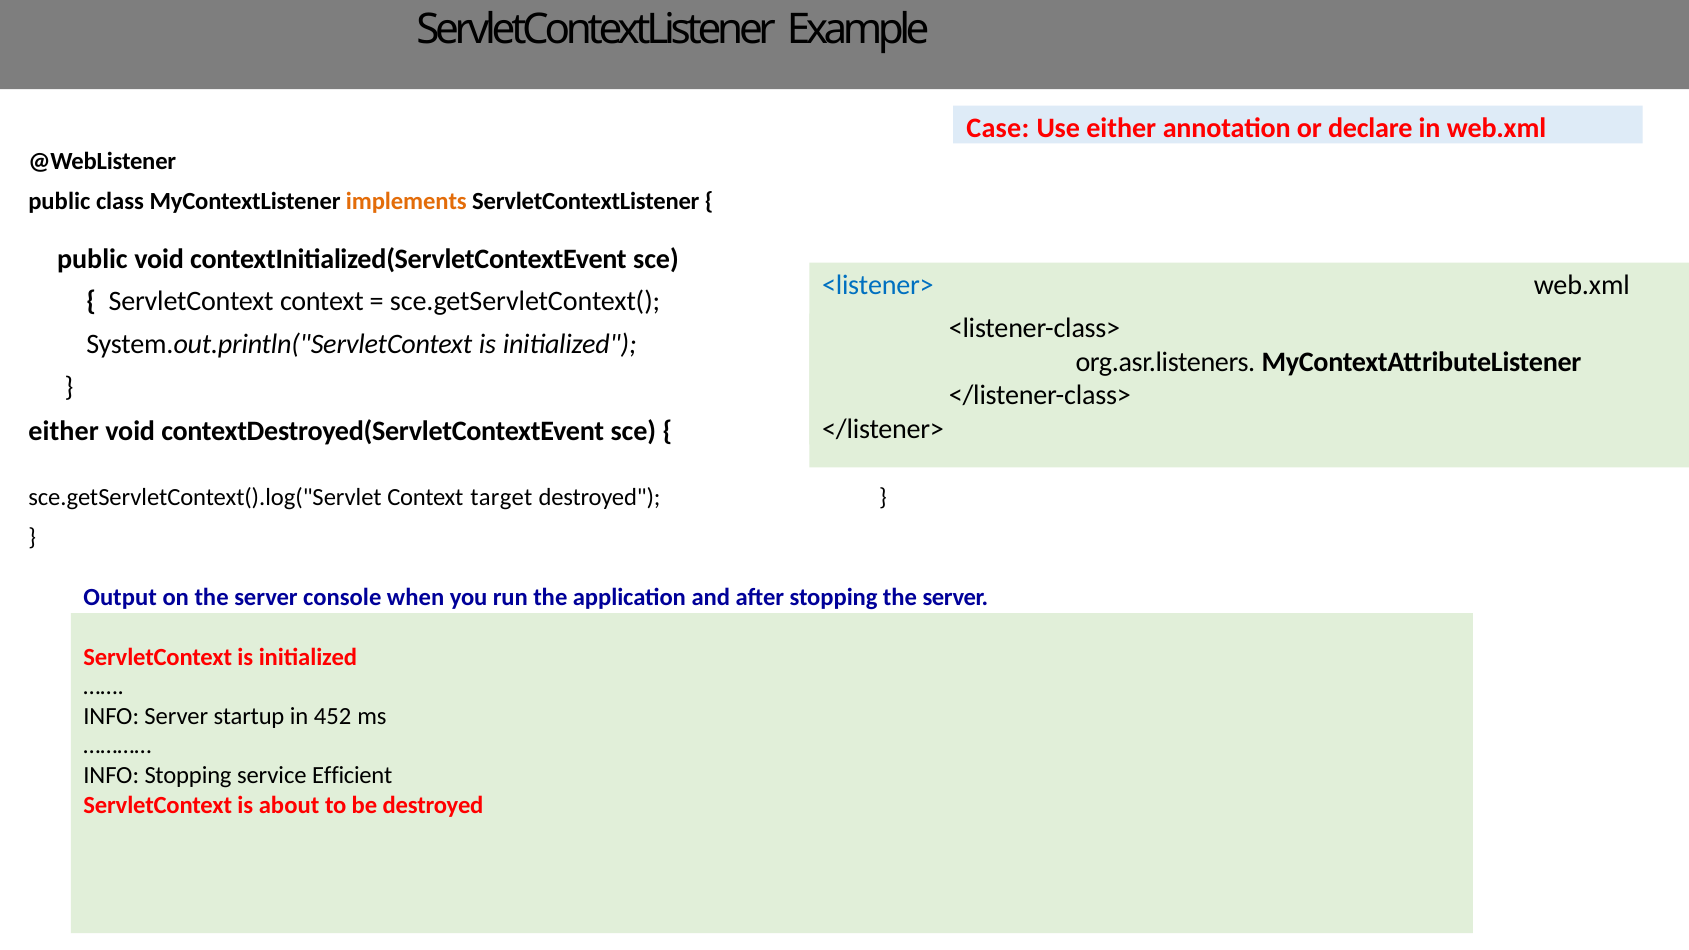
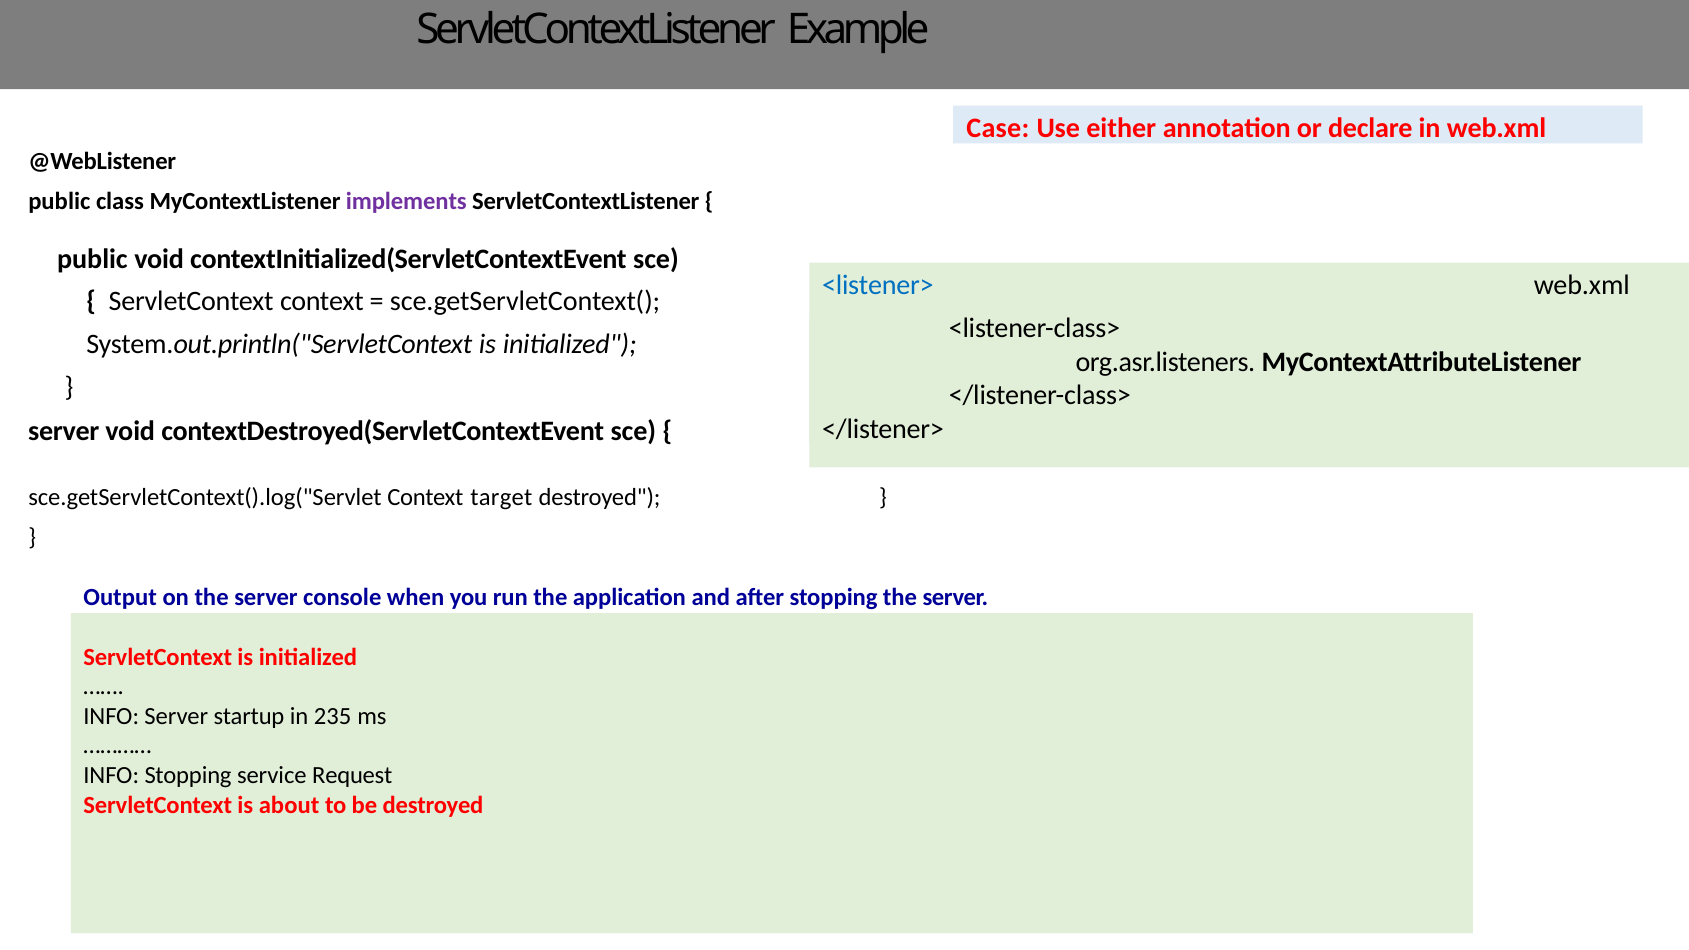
implements colour: orange -> purple
either at (64, 431): either -> server
452: 452 -> 235
Efficient: Efficient -> Request
